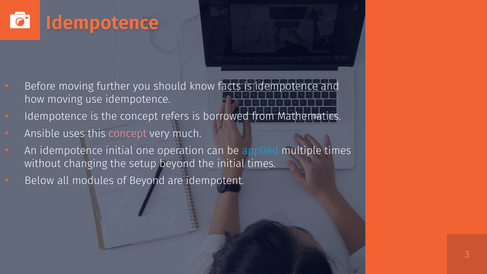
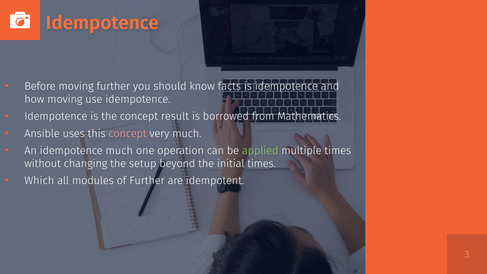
refers: refers -> result
idempotence initial: initial -> much
applied colour: light blue -> light green
Below: Below -> Which
of Beyond: Beyond -> Further
